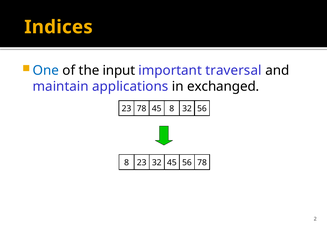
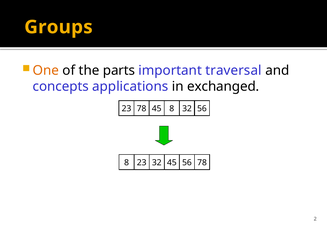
Indices: Indices -> Groups
One colour: blue -> orange
input: input -> parts
maintain: maintain -> concepts
